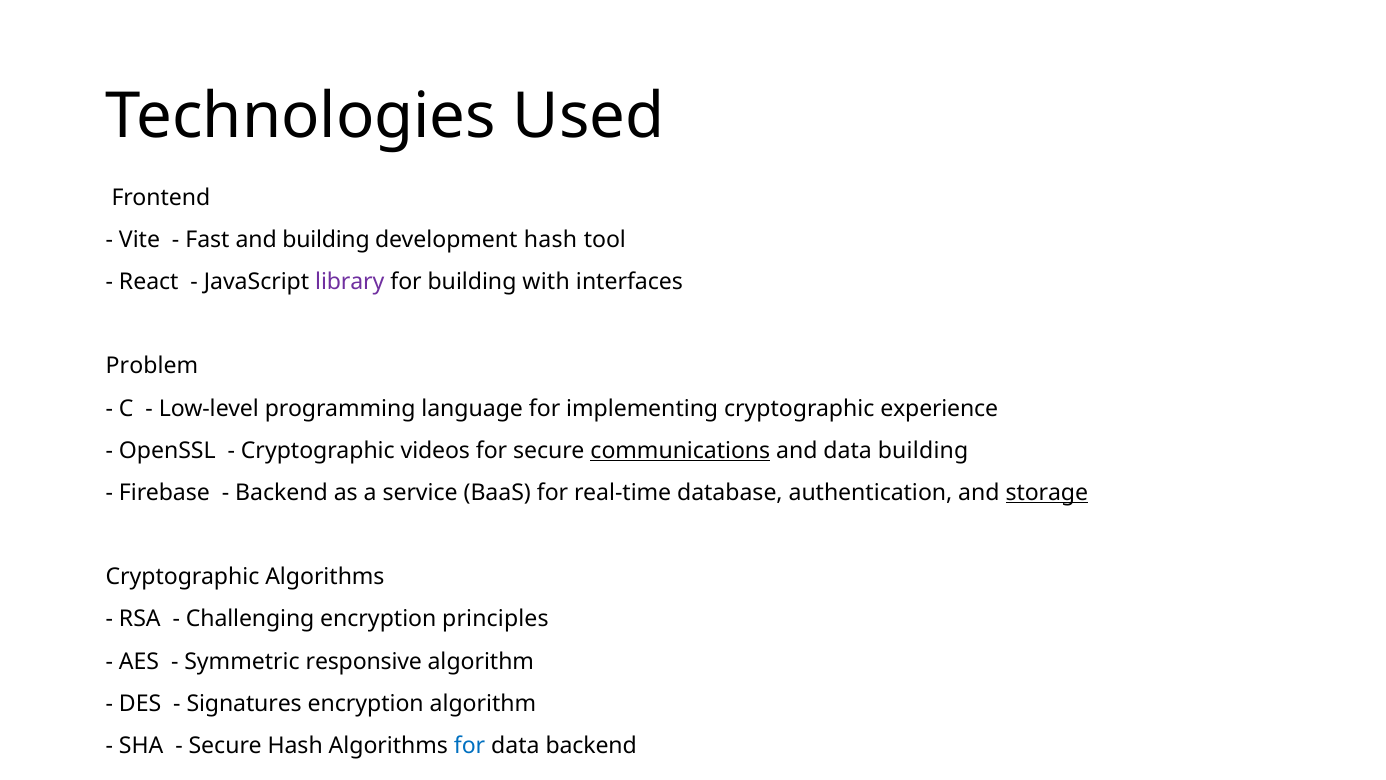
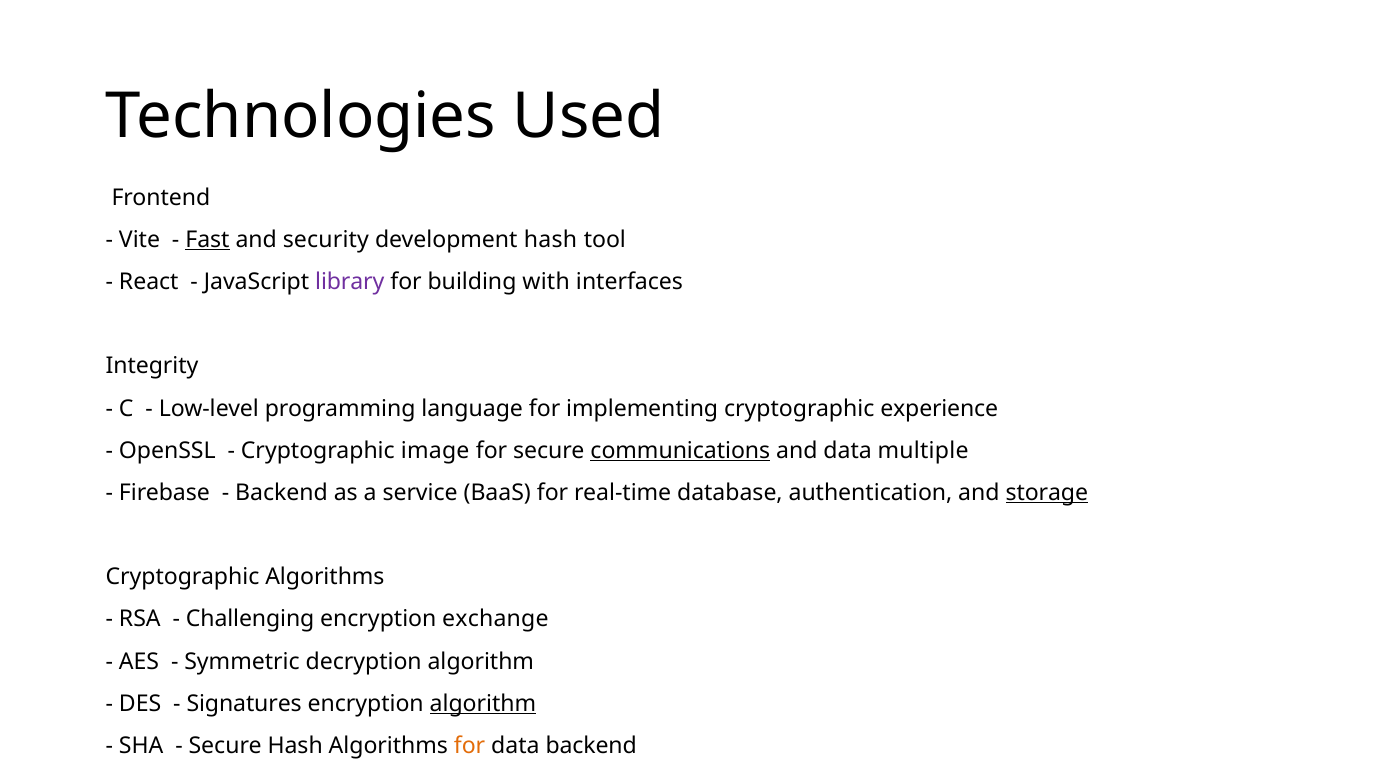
Fast underline: none -> present
and building: building -> security
Problem: Problem -> Integrity
videos: videos -> image
data building: building -> multiple
principles: principles -> exchange
responsive: responsive -> decryption
algorithm at (483, 703) underline: none -> present
for at (470, 745) colour: blue -> orange
